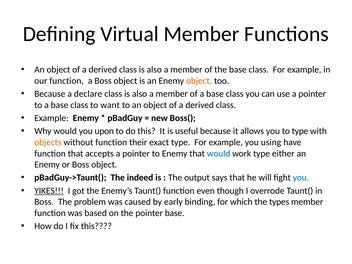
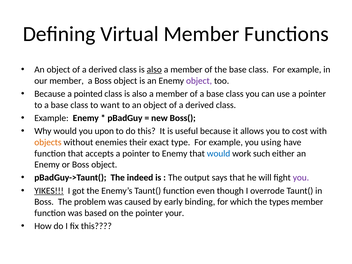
also at (154, 70) underline: none -> present
our function: function -> member
object at (199, 81) colour: orange -> purple
declare: declare -> pointed
to type: type -> cost
without function: function -> enemies
work type: type -> such
you at (301, 178) colour: blue -> purple
pointer base: base -> your
